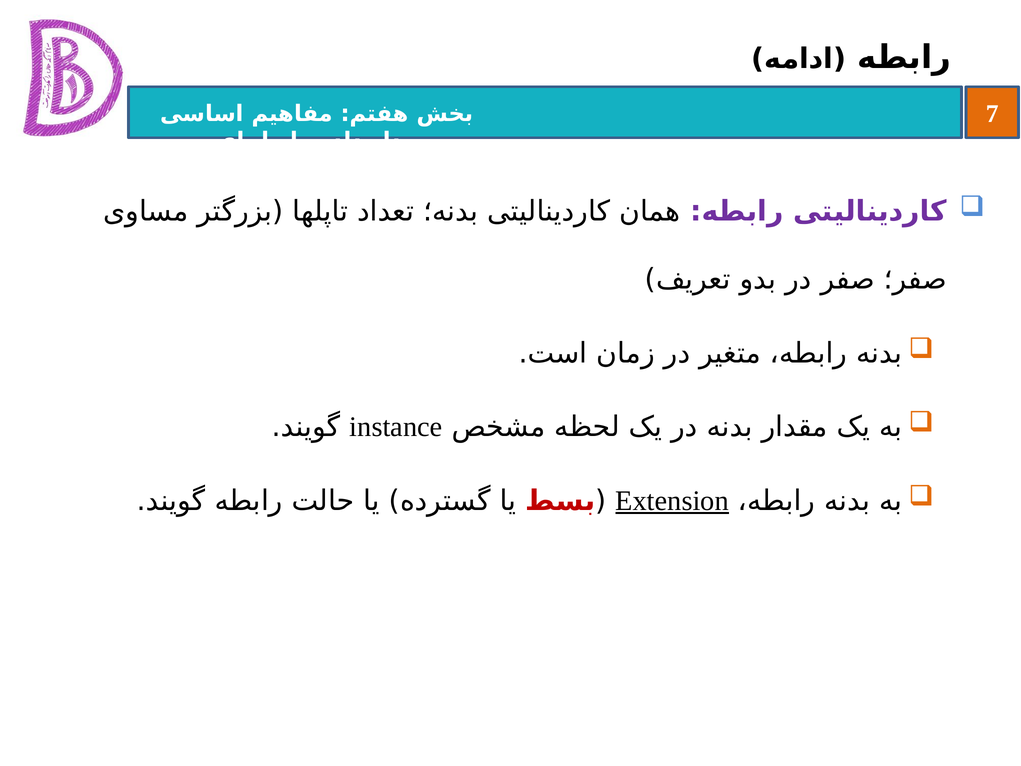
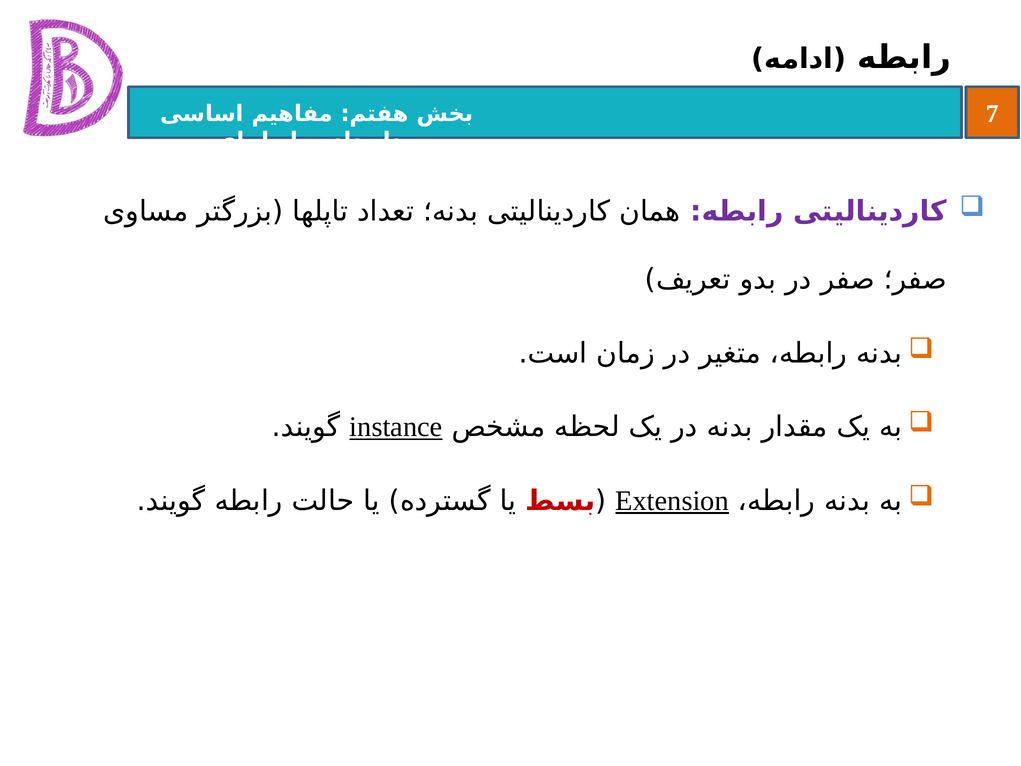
instance underline: none -> present
